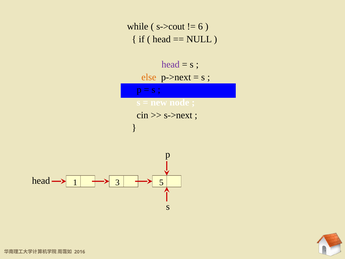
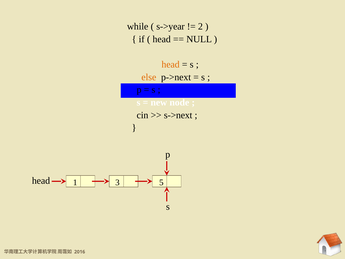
s->cout: s->cout -> s->year
6: 6 -> 2
head at (171, 64) colour: purple -> orange
